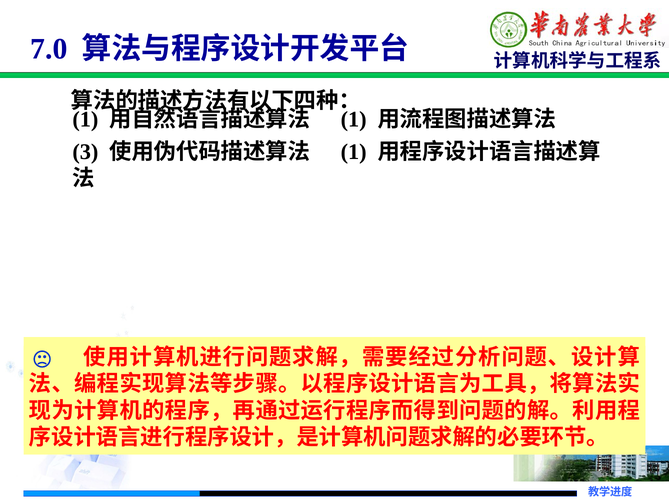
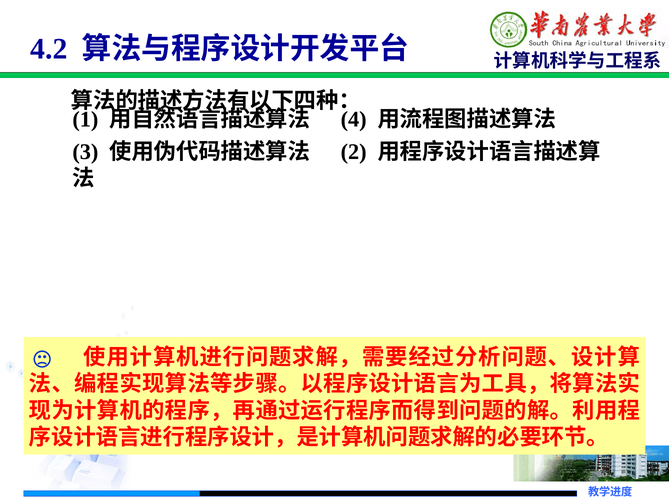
7.0: 7.0 -> 4.2
1 at (354, 119): 1 -> 4
1 at (354, 152): 1 -> 2
